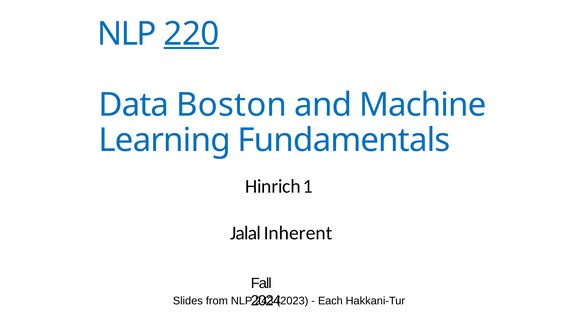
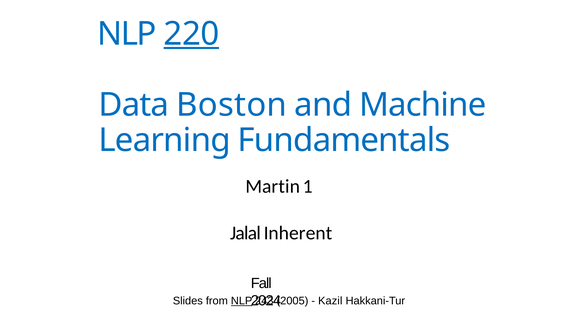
Hinrich: Hinrich -> Martin
NLP at (242, 301) underline: none -> present
2023: 2023 -> 2005
Each: Each -> Kazil
